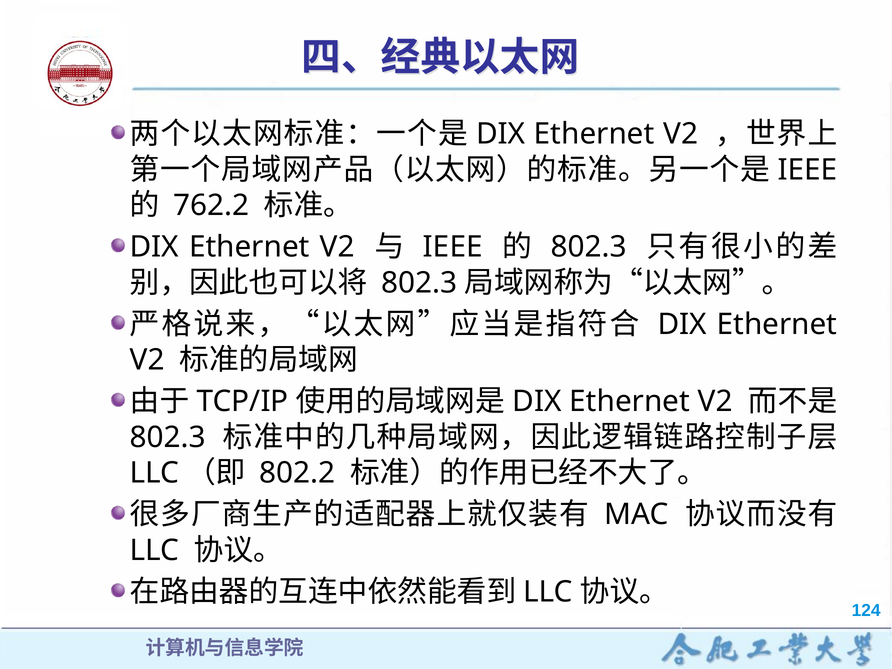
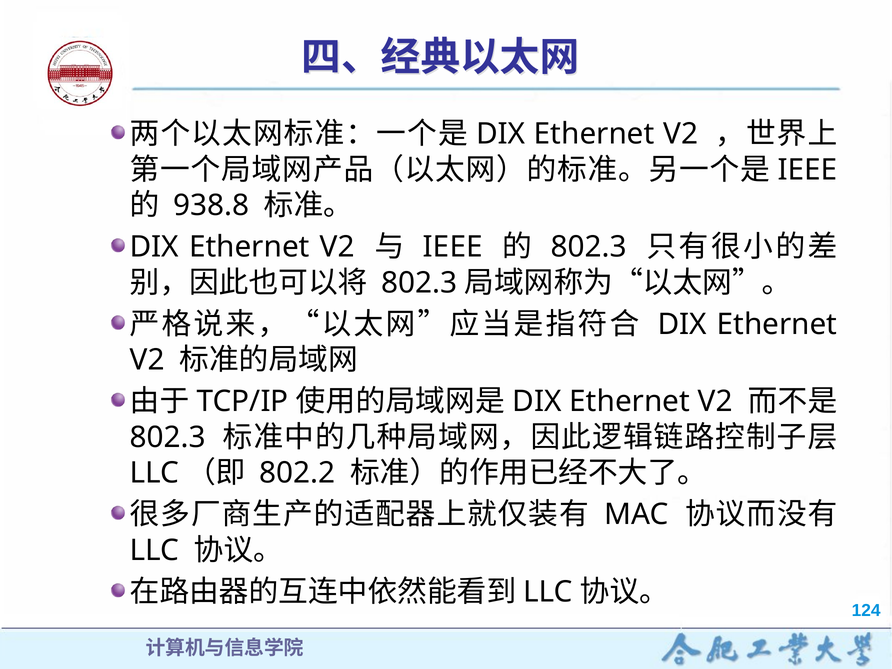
762.2: 762.2 -> 938.8
